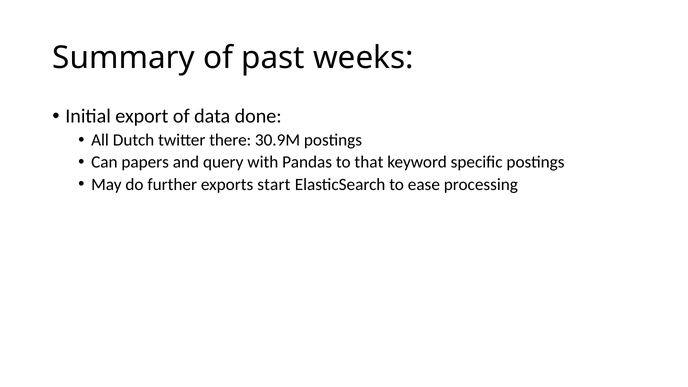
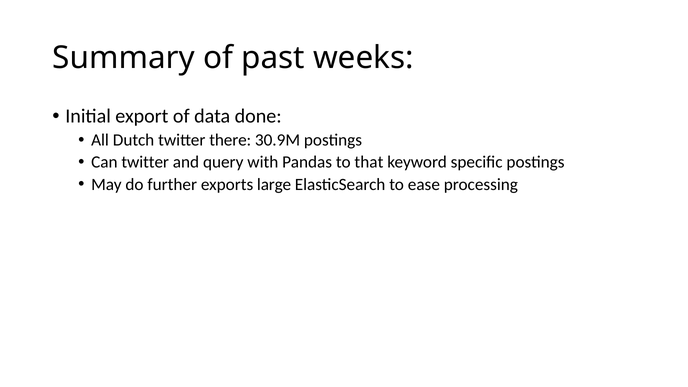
Can papers: papers -> twitter
start: start -> large
